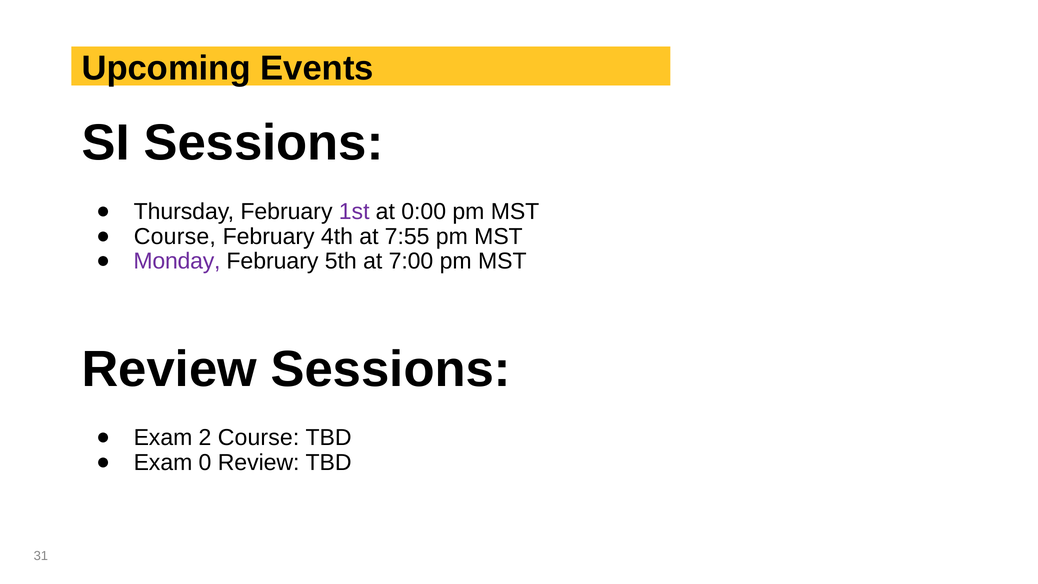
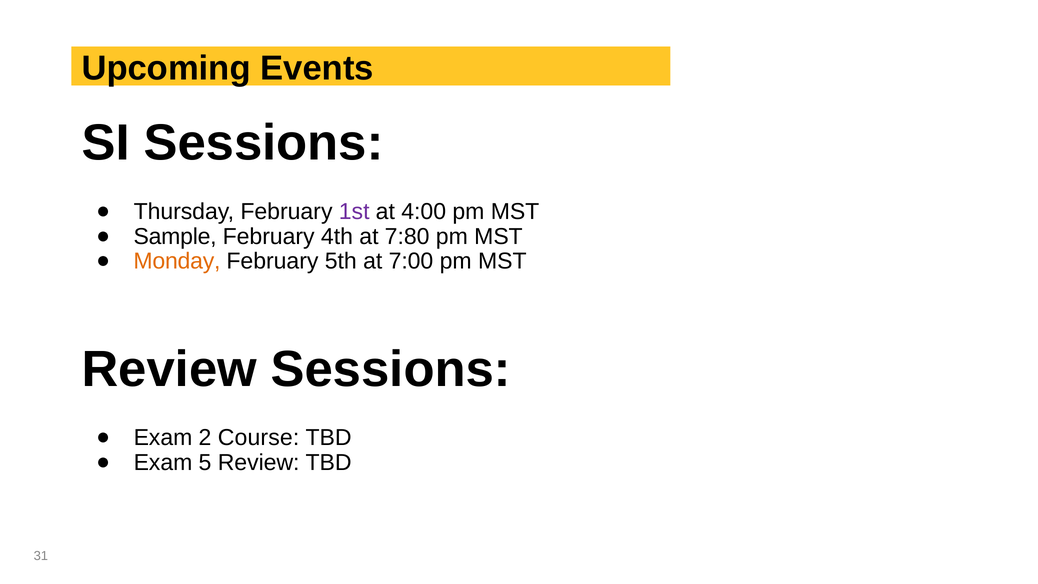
0:00: 0:00 -> 4:00
Course at (175, 236): Course -> Sample
7:55: 7:55 -> 7:80
Monday colour: purple -> orange
0: 0 -> 5
